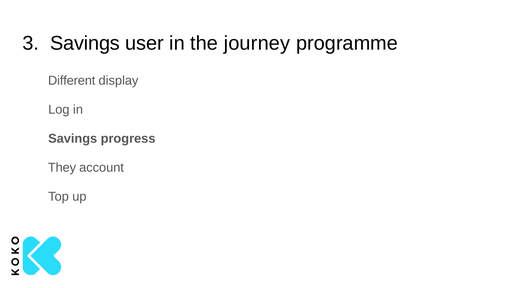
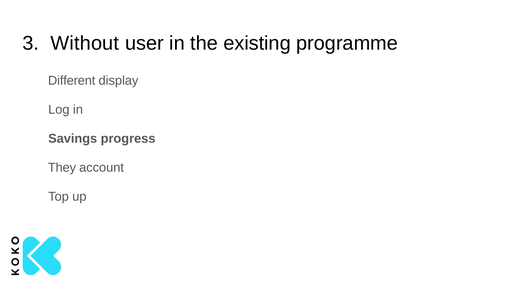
3 Savings: Savings -> Without
journey: journey -> existing
